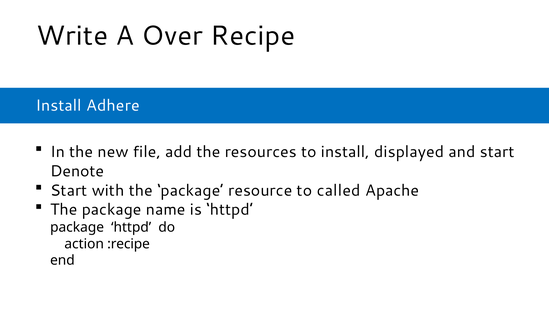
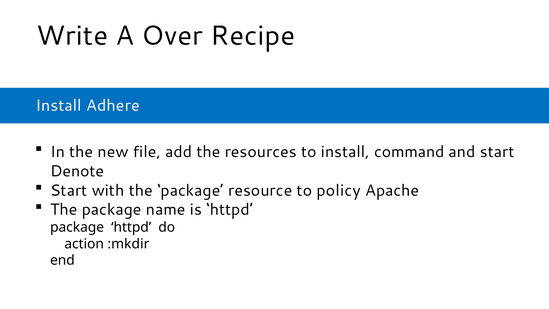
displayed: displayed -> command
called: called -> policy
:recipe: :recipe -> :mkdir
